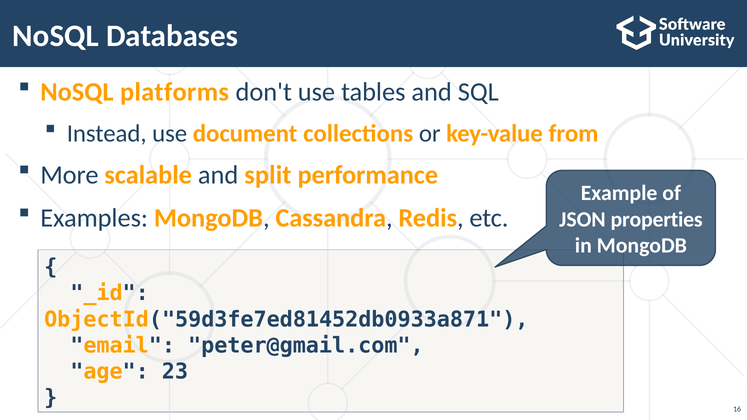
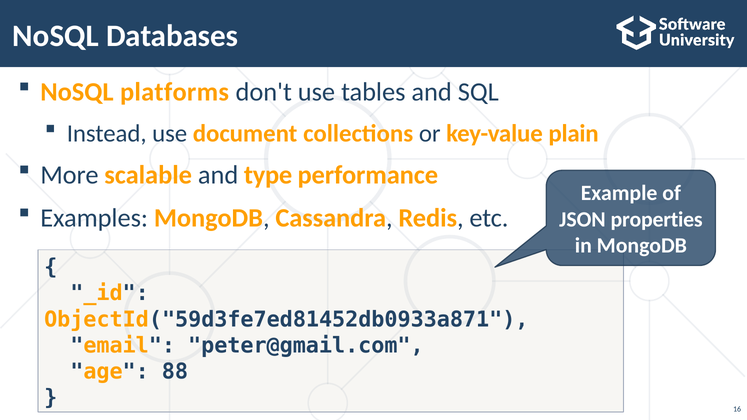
from: from -> plain
split: split -> type
23: 23 -> 88
